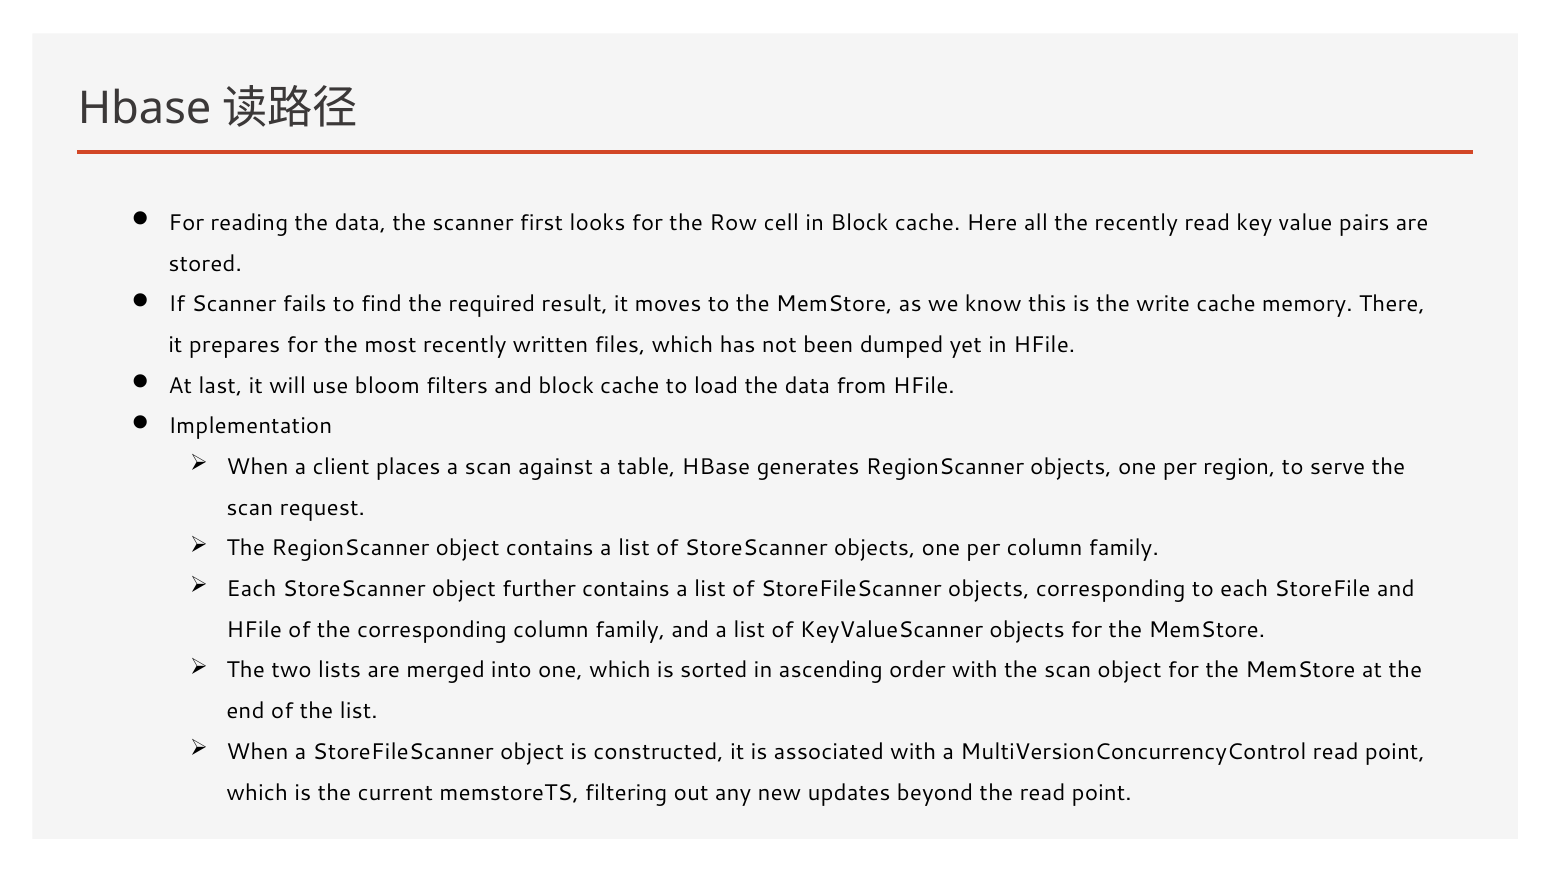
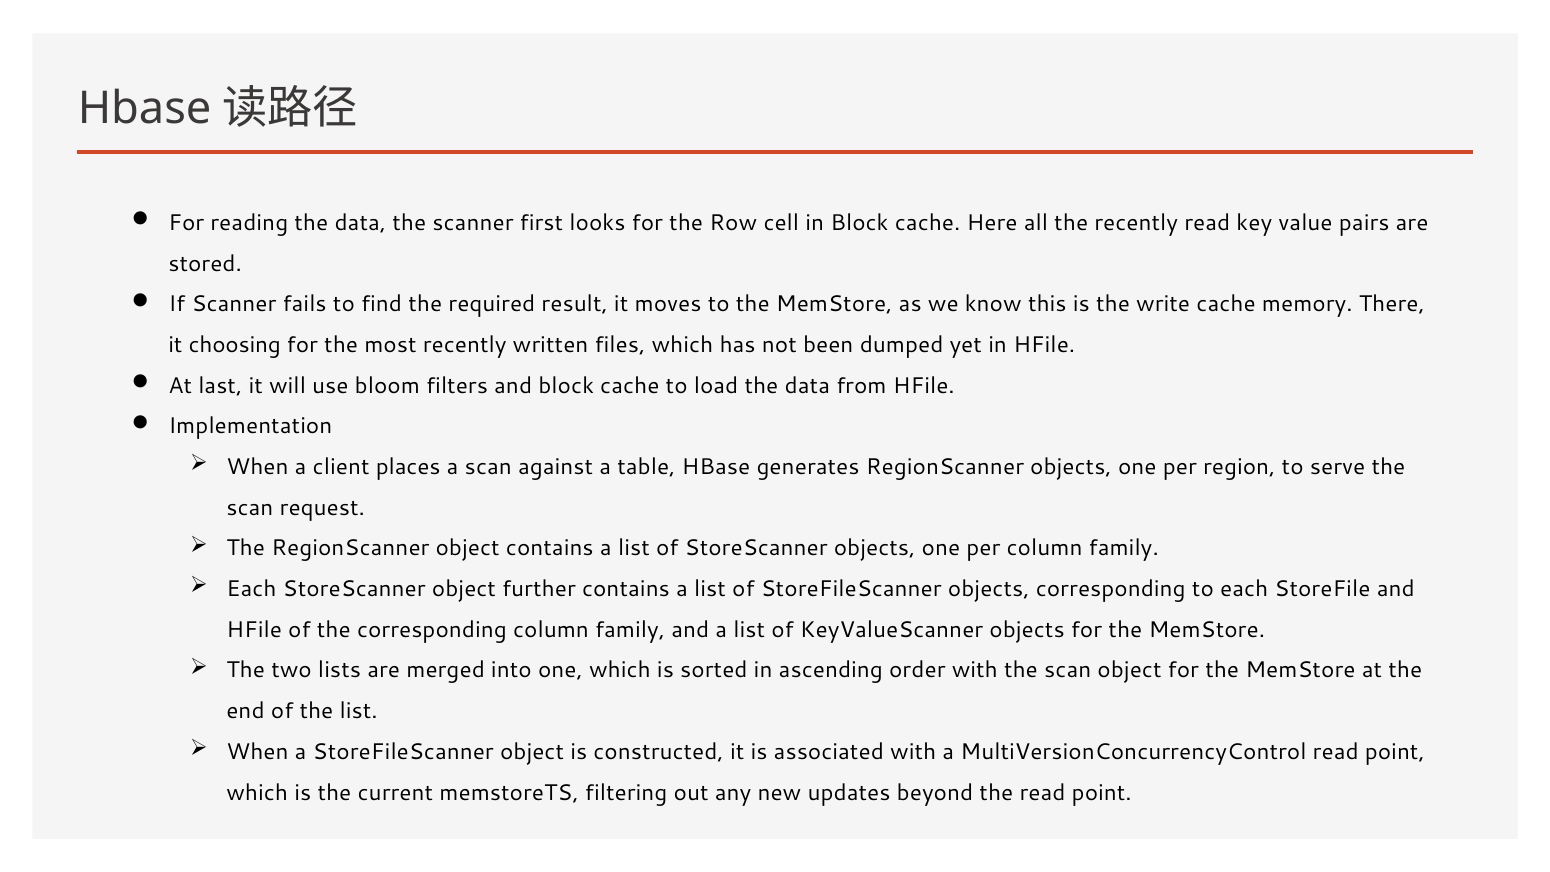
prepares: prepares -> choosing
